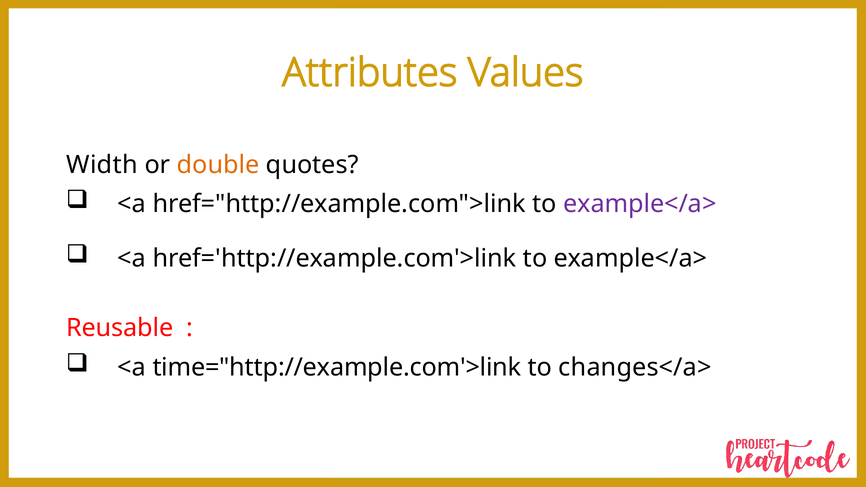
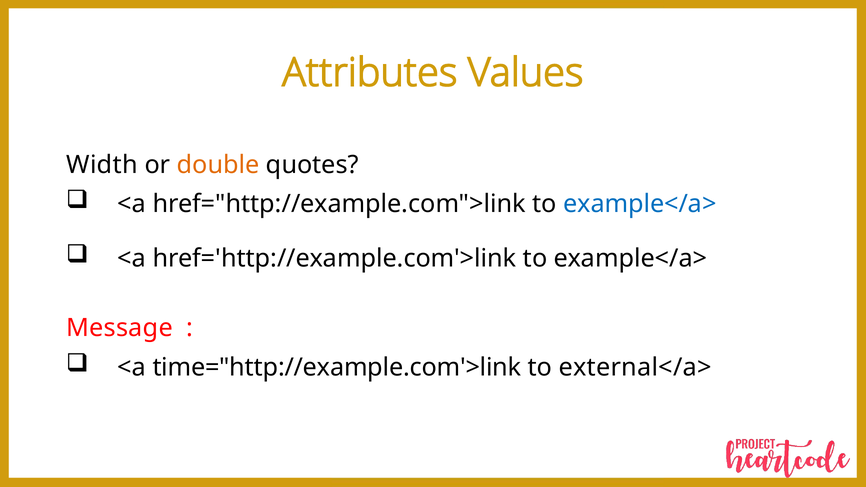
example</a> at (640, 204) colour: purple -> blue
Reusable: Reusable -> Message
changes</a>: changes</a> -> external</a>
